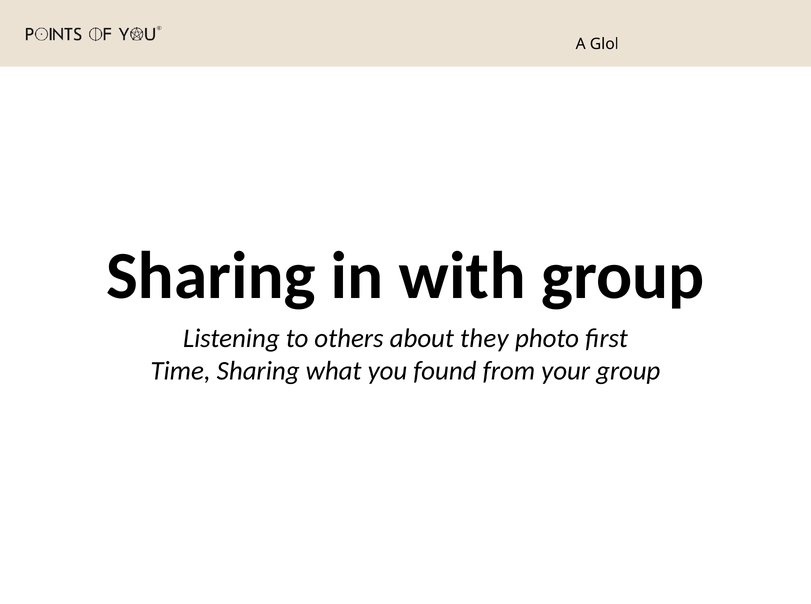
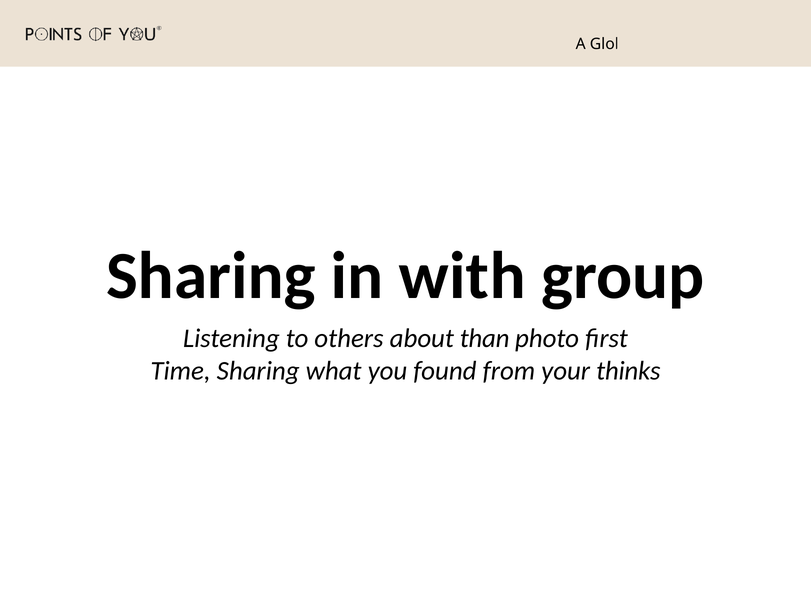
they: they -> than
your group: group -> thinks
